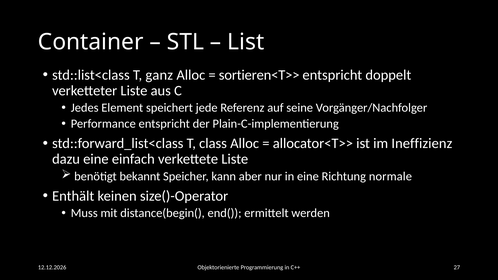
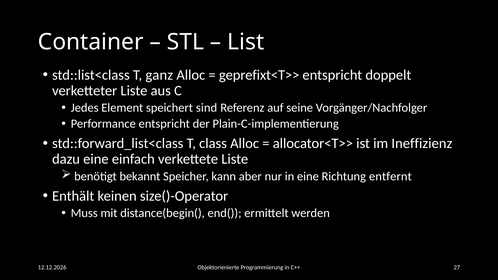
sortieren<T>>: sortieren<T>> -> geprefixt<T>>
jede: jede -> sind
normale: normale -> entfernt
